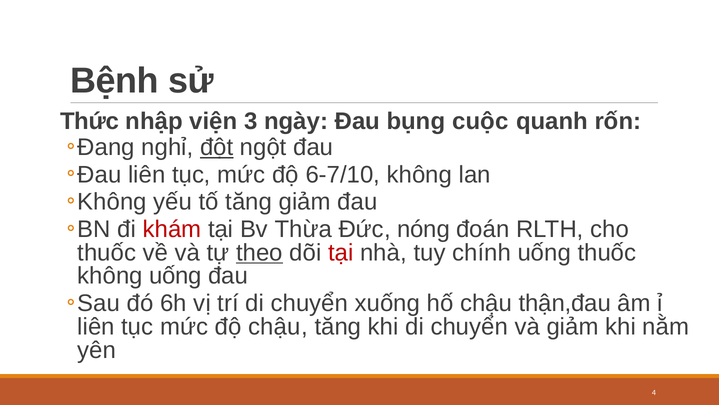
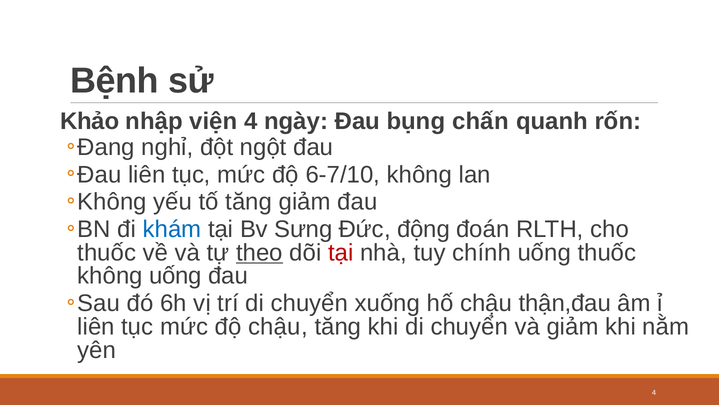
Thức: Thức -> Khảo
viện 3: 3 -> 4
cuộc: cuộc -> chấn
đột underline: present -> none
khám colour: red -> blue
Thừa: Thừa -> Sưng
nóng: nóng -> động
